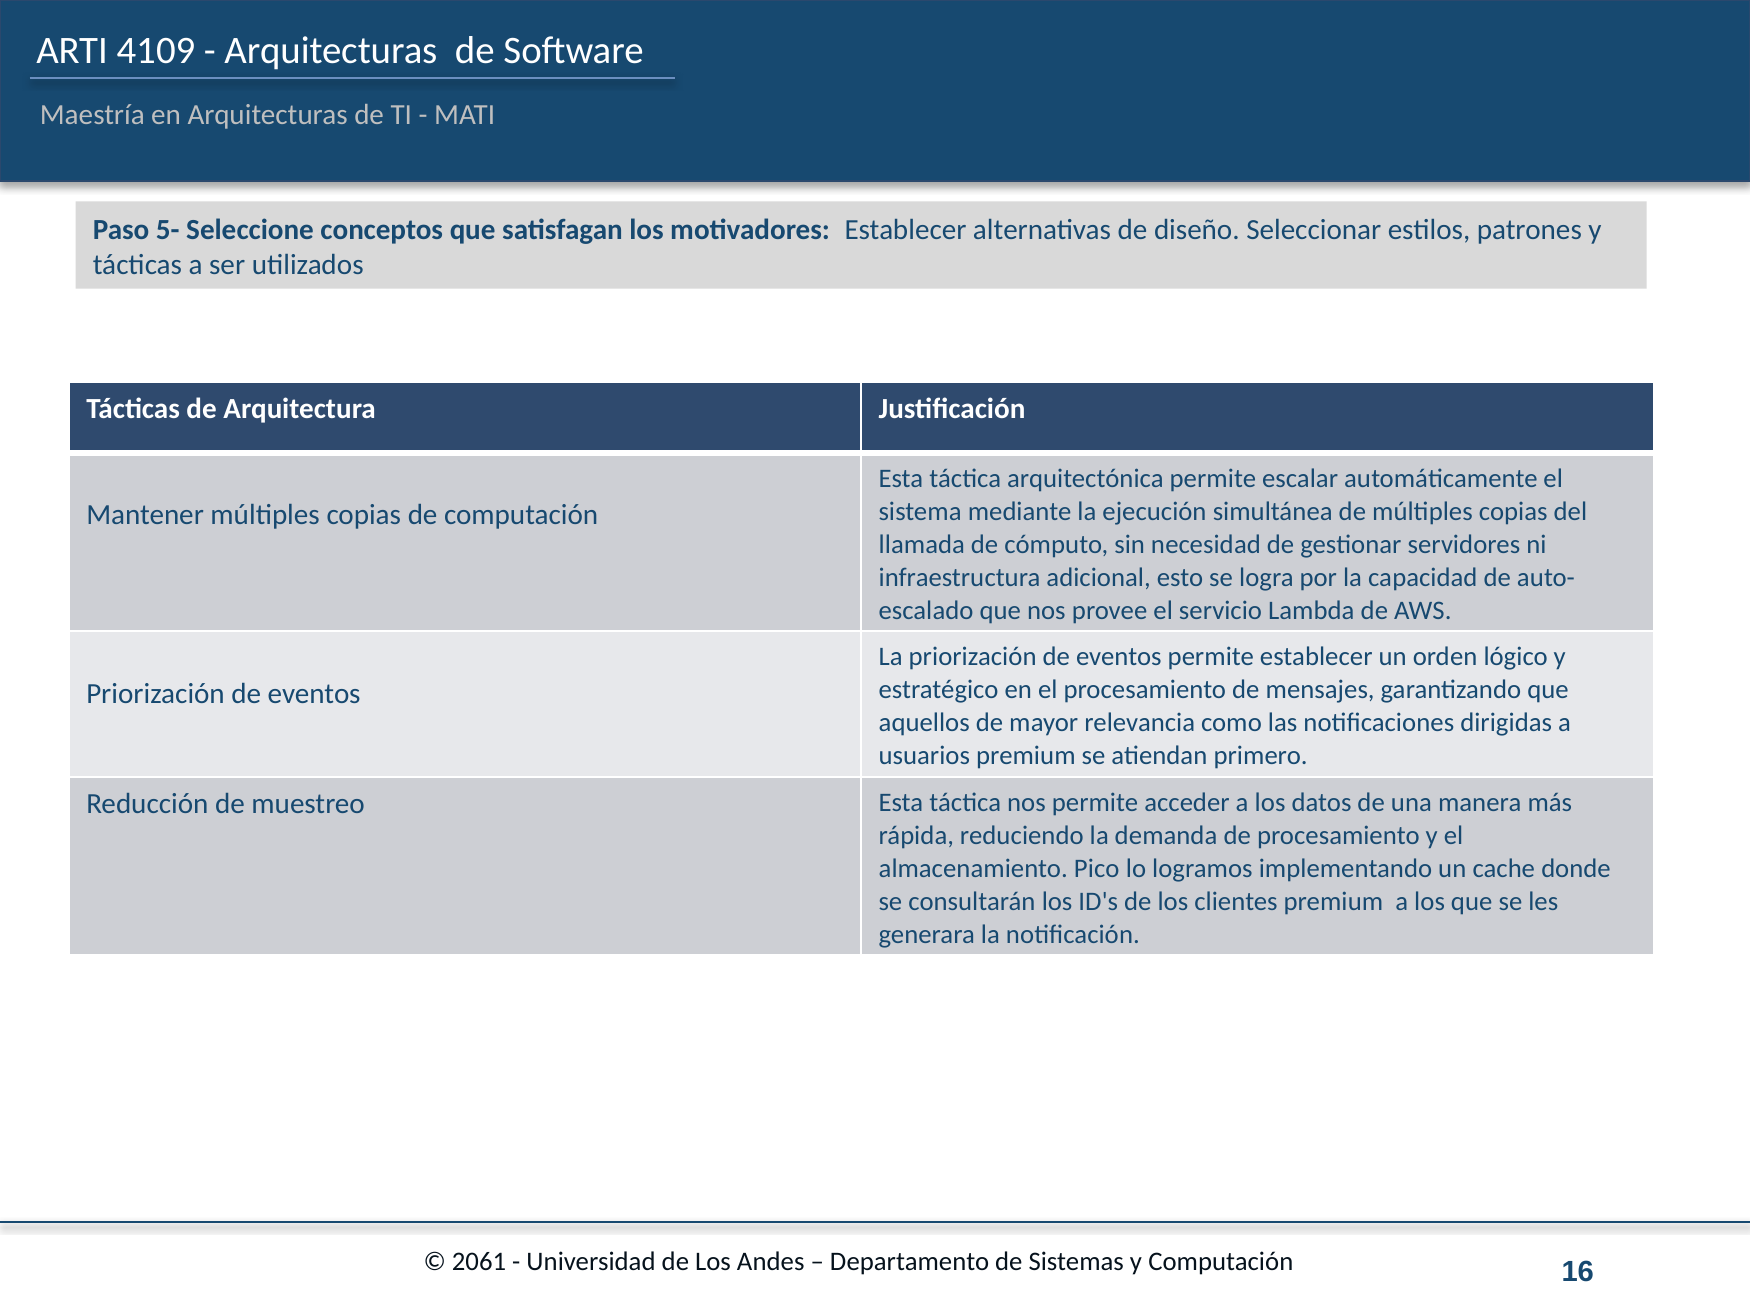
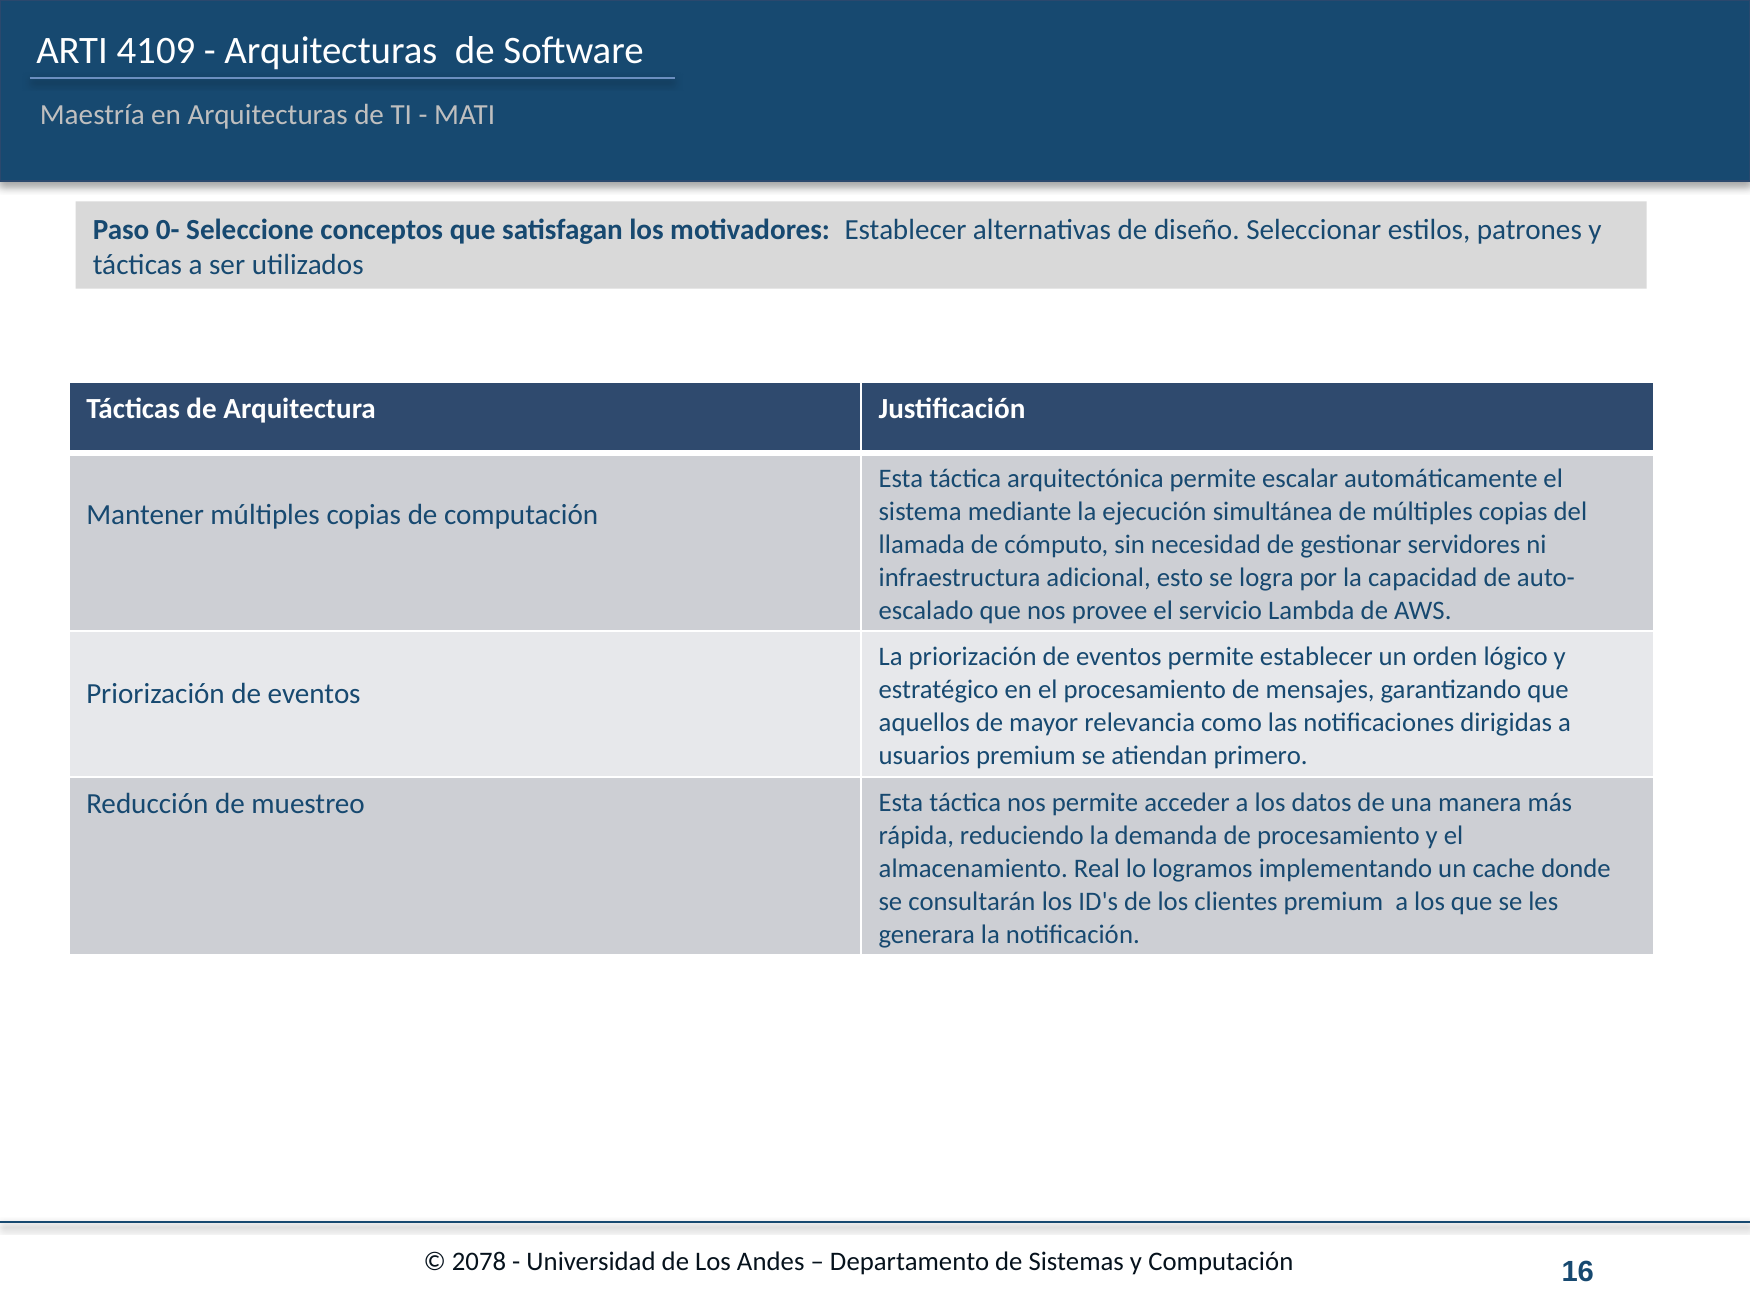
5-: 5- -> 0-
Pico: Pico -> Real
2061: 2061 -> 2078
